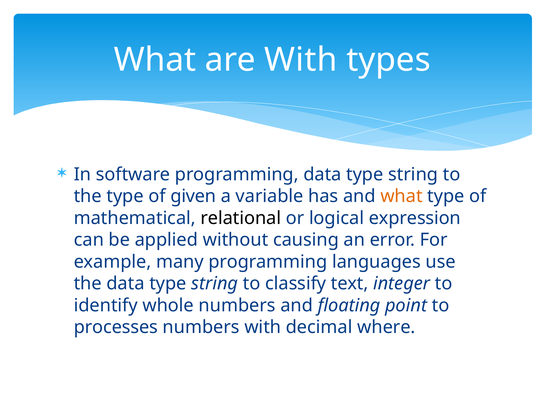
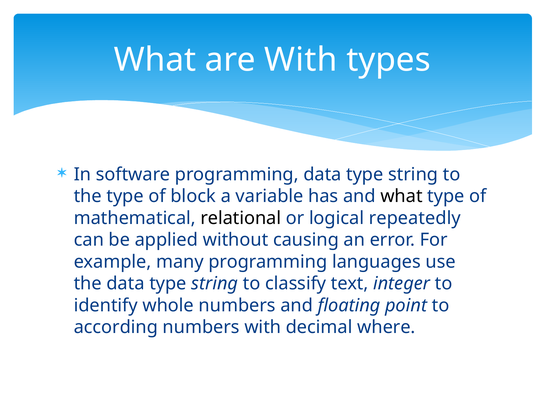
given: given -> block
what at (401, 196) colour: orange -> black
expression: expression -> repeatedly
processes: processes -> according
